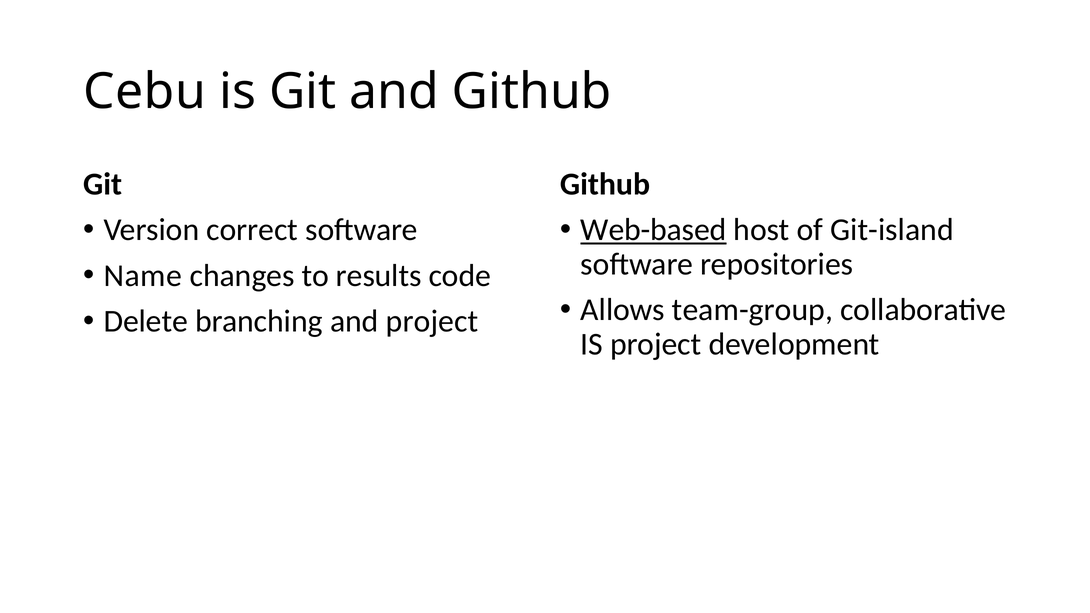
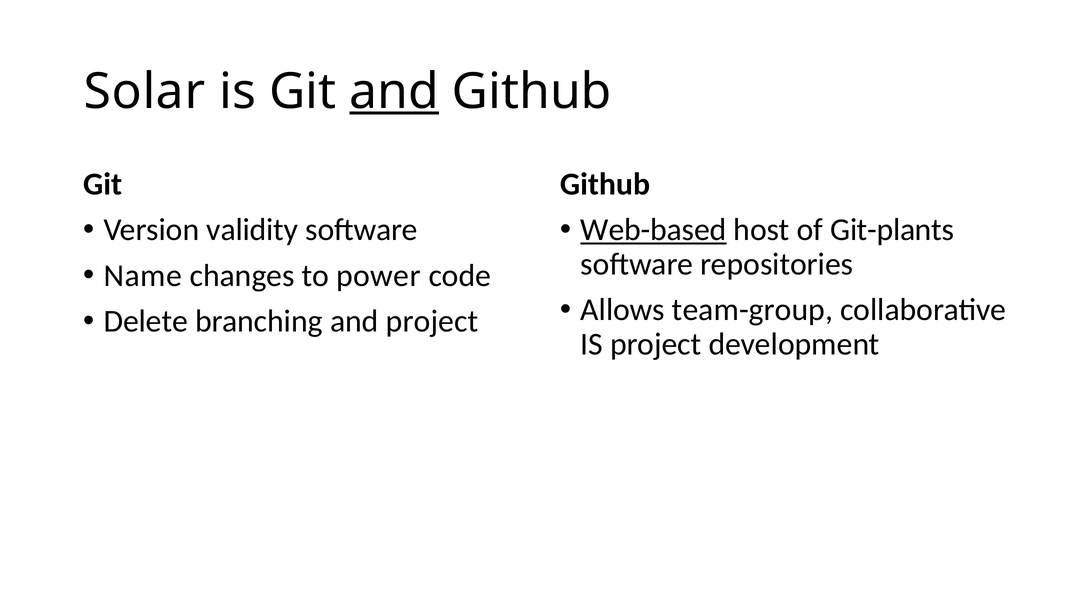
Cebu: Cebu -> Solar
and at (394, 92) underline: none -> present
correct: correct -> validity
Git-island: Git-island -> Git-plants
results: results -> power
